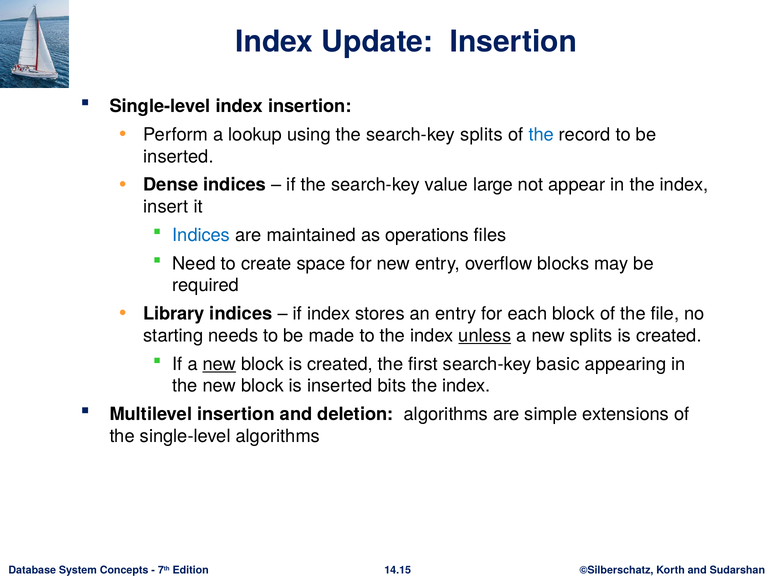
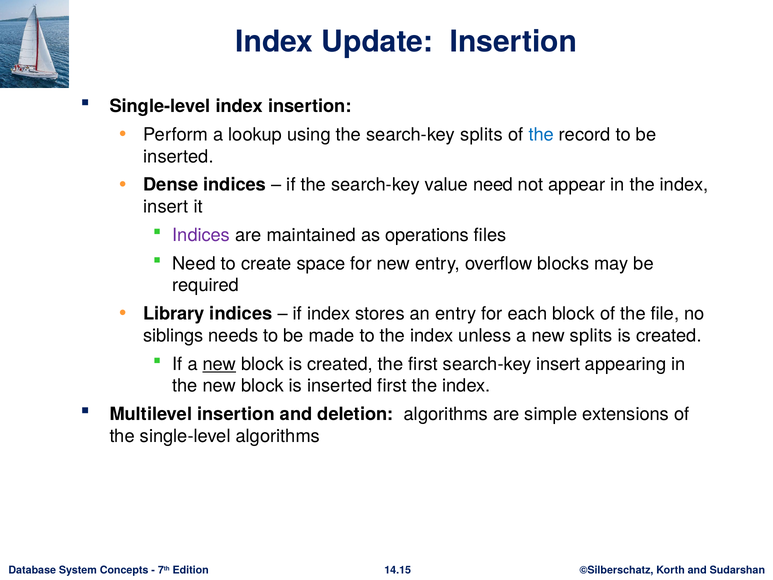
value large: large -> need
Indices at (201, 235) colour: blue -> purple
starting: starting -> siblings
unless underline: present -> none
search-key basic: basic -> insert
inserted bits: bits -> first
